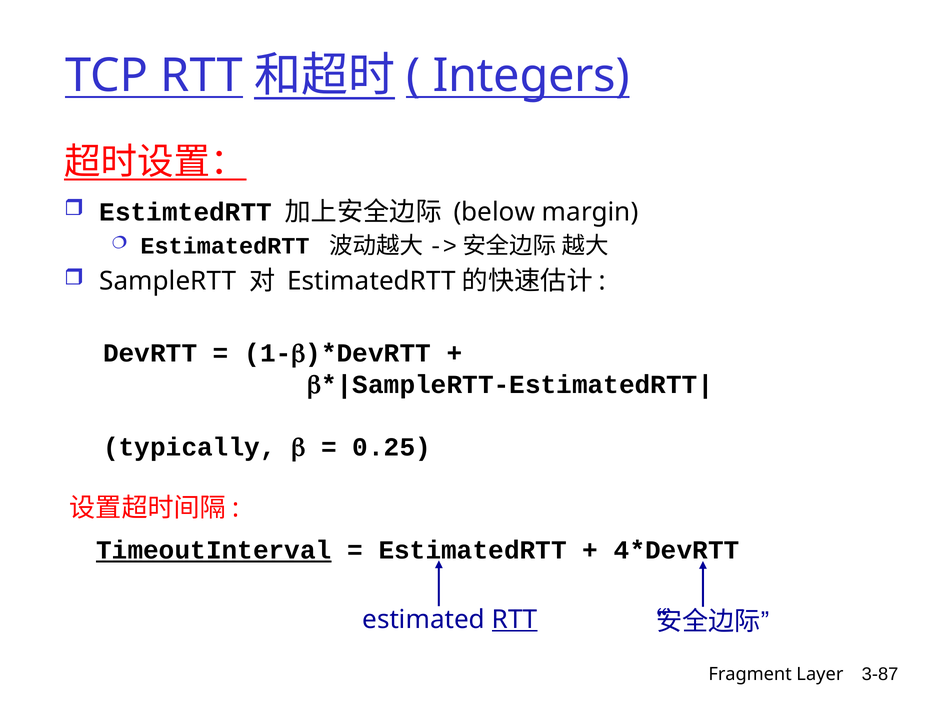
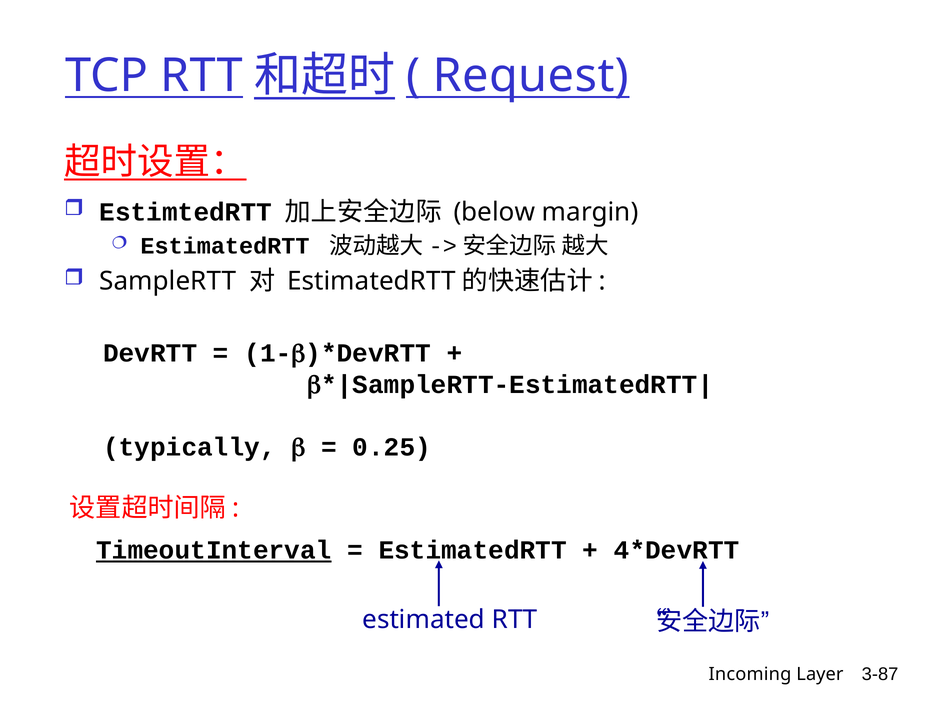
Integers: Integers -> Request
RTT at (515, 620) underline: present -> none
Fragment: Fragment -> Incoming
